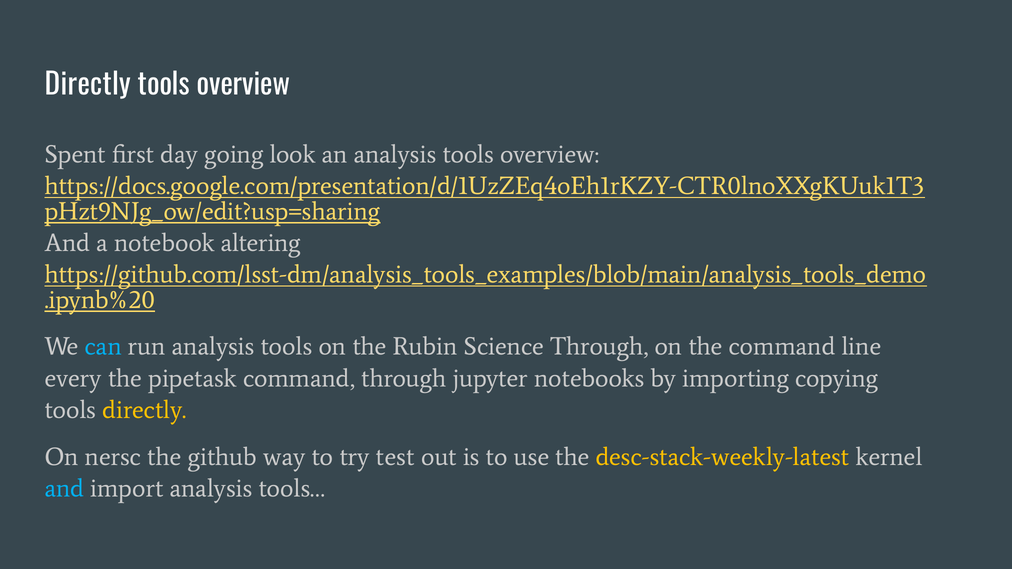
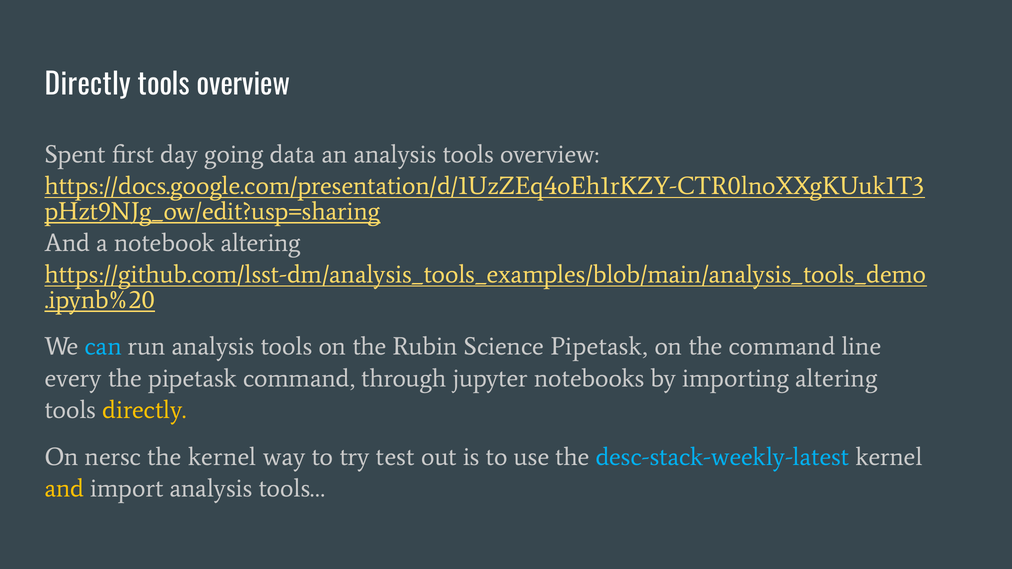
look: look -> data
Science Through: Through -> Pipetask
importing copying: copying -> altering
the github: github -> kernel
desc-stack-weekly-latest colour: yellow -> light blue
and at (64, 489) colour: light blue -> yellow
